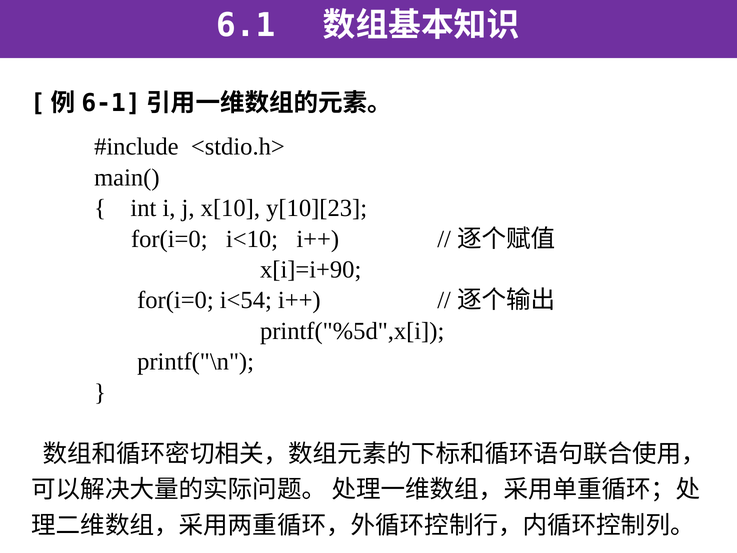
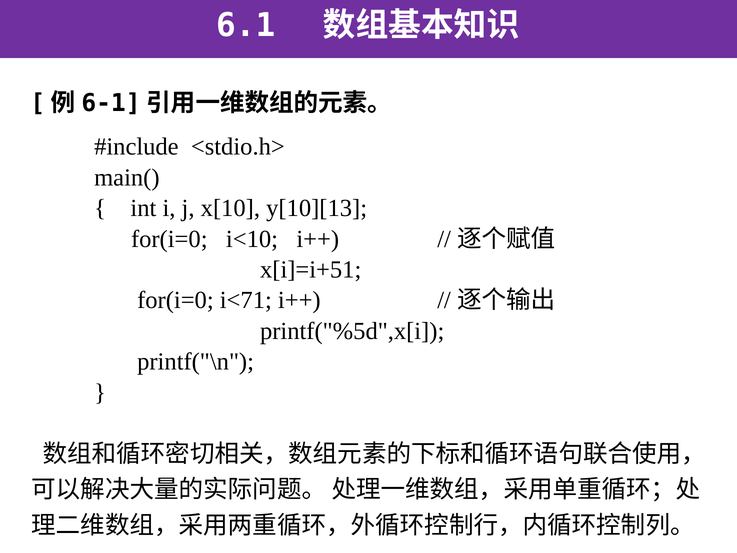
y[10][23: y[10][23 -> y[10][13
x[i]=i+90: x[i]=i+90 -> x[i]=i+51
i<54: i<54 -> i<71
